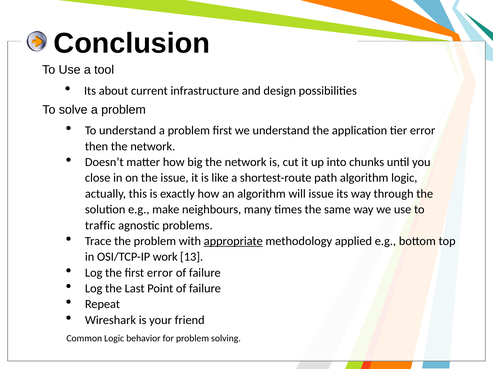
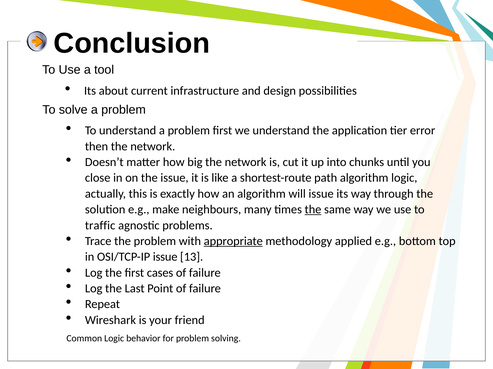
the at (313, 210) underline: none -> present
OSI/TCP-IP work: work -> issue
first error: error -> cases
